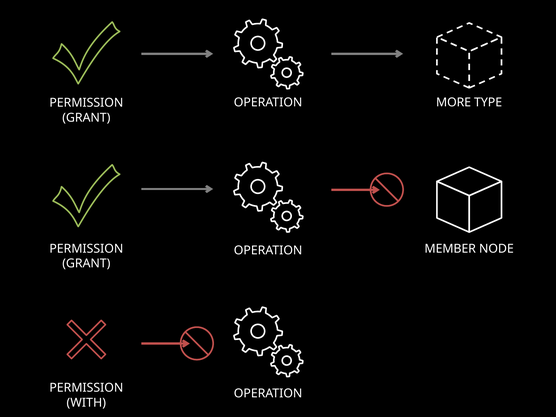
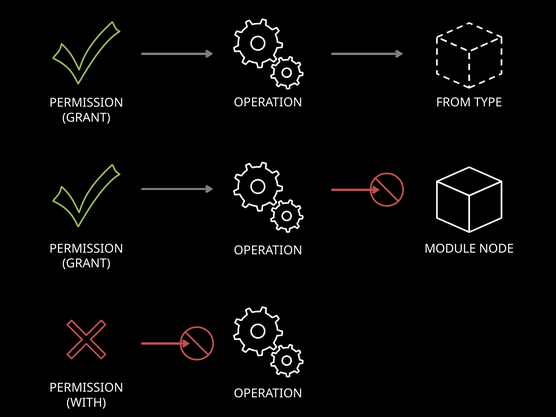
MORE: MORE -> FROM
MEMBER: MEMBER -> MODULE
